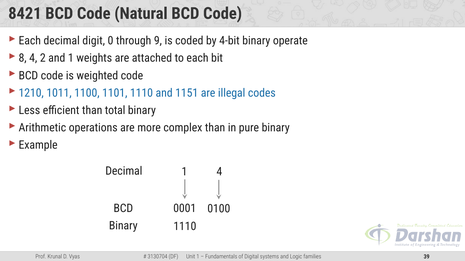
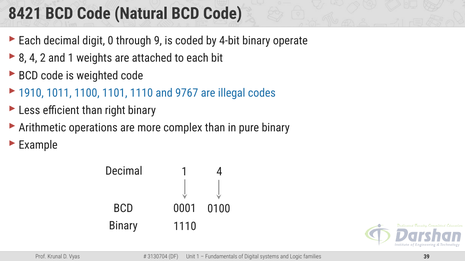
1210: 1210 -> 1910
1151: 1151 -> 9767
total: total -> right
